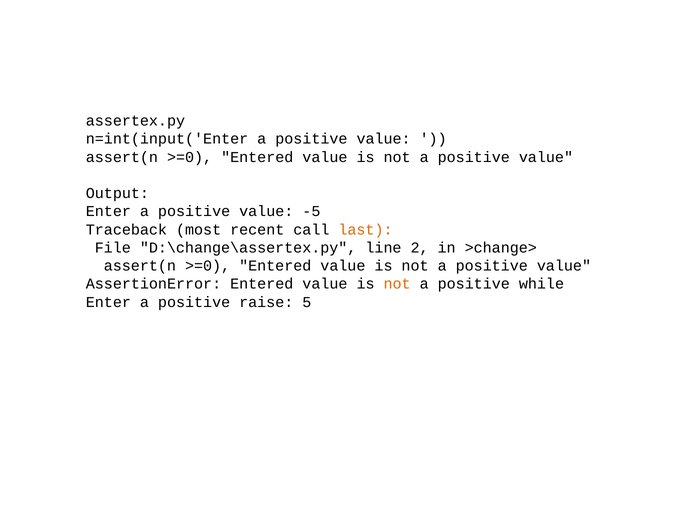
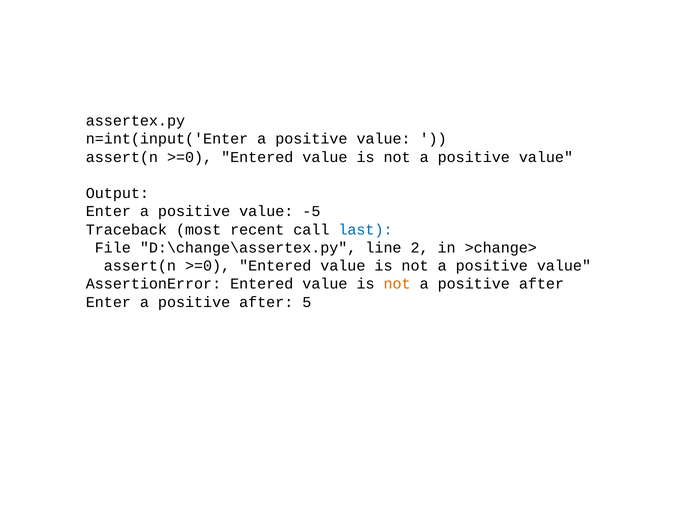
last colour: orange -> blue
while at (541, 284): while -> after
Enter a positive raise: raise -> after
